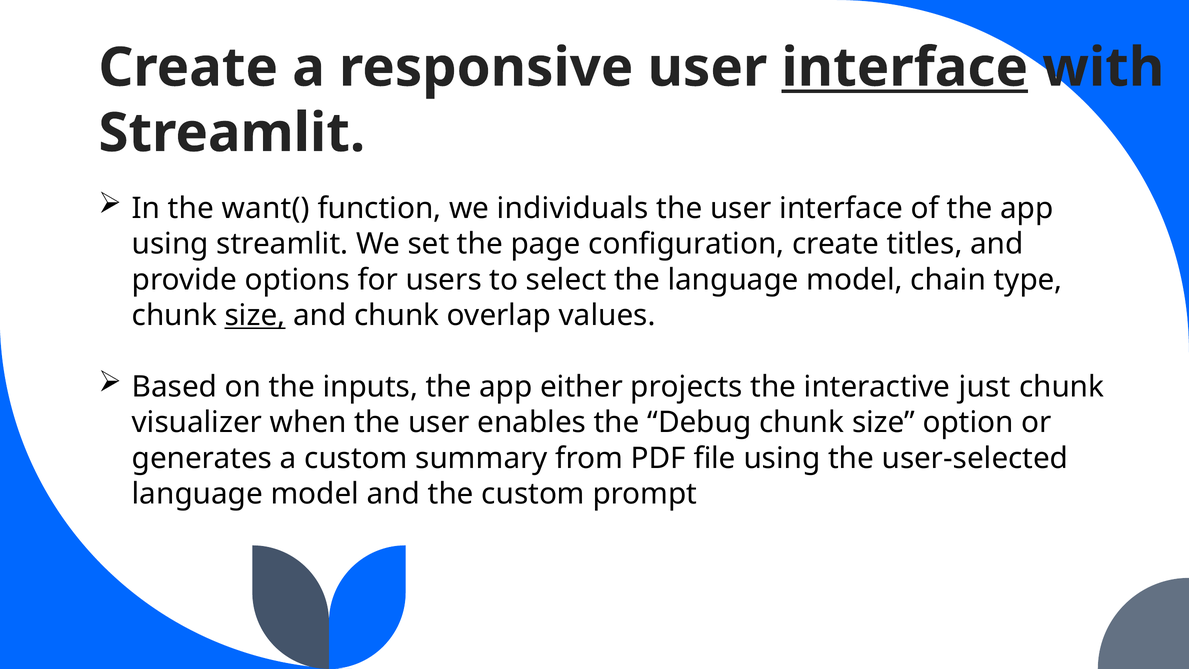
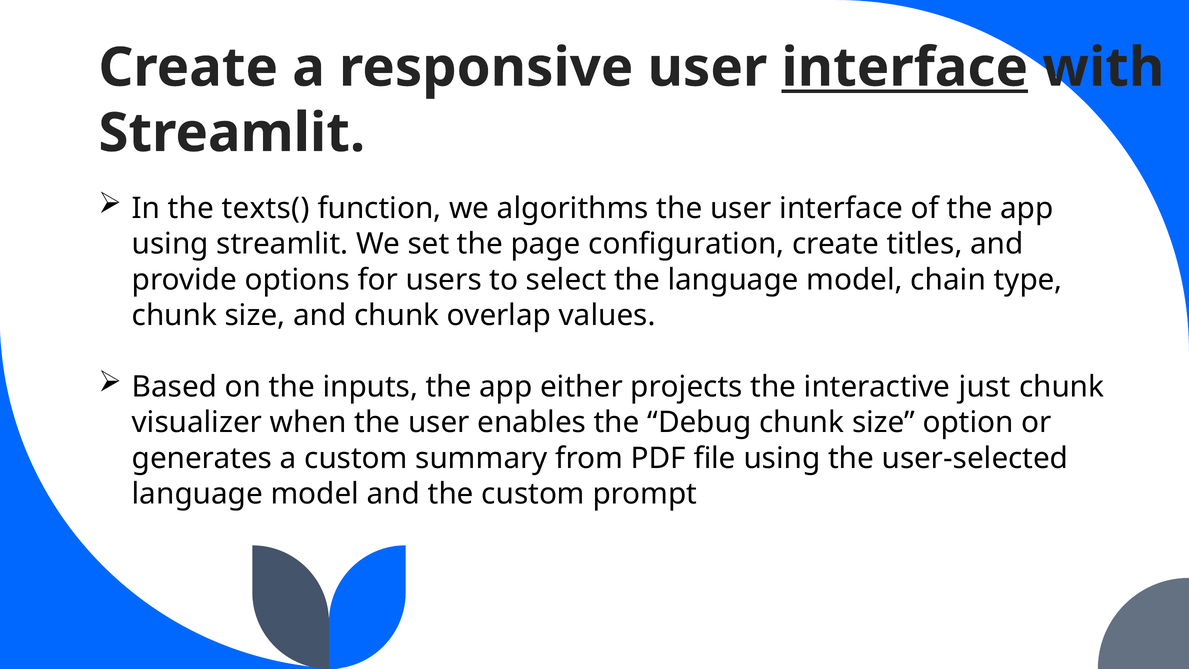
want(: want( -> texts(
individuals: individuals -> algorithms
size at (255, 315) underline: present -> none
